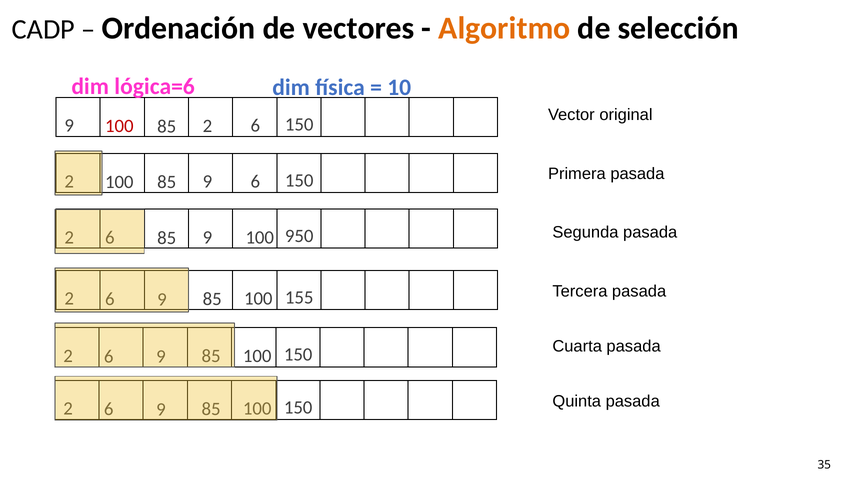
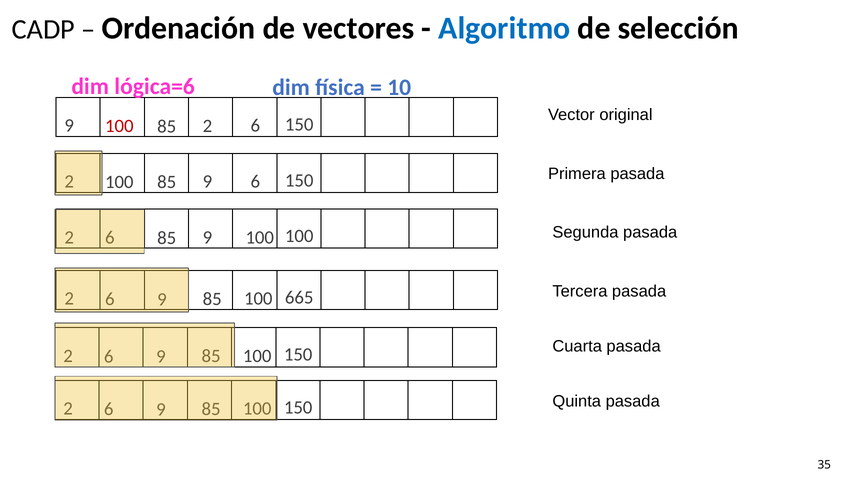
Algoritmo colour: orange -> blue
100 950: 950 -> 100
155: 155 -> 665
